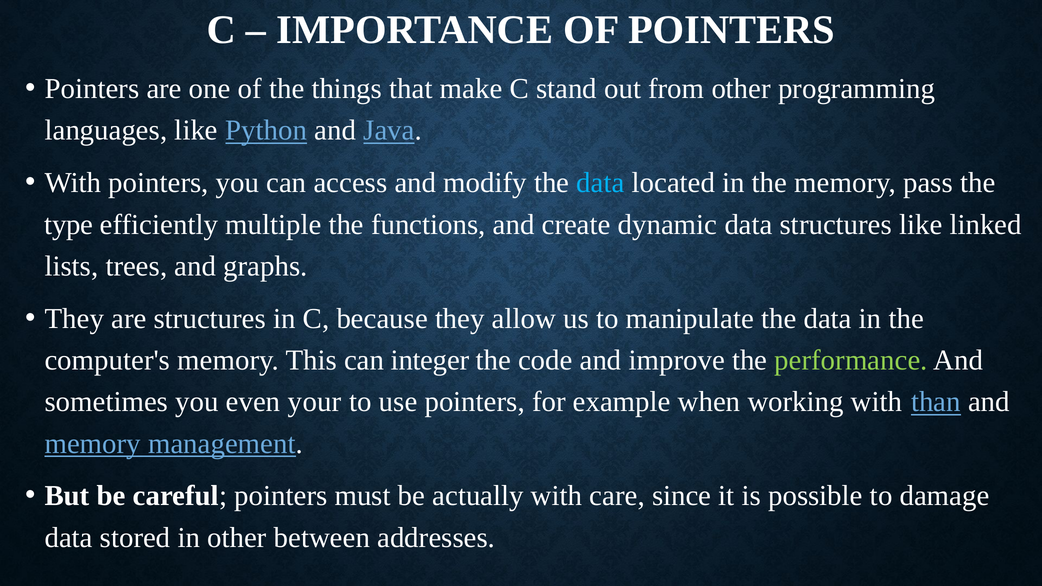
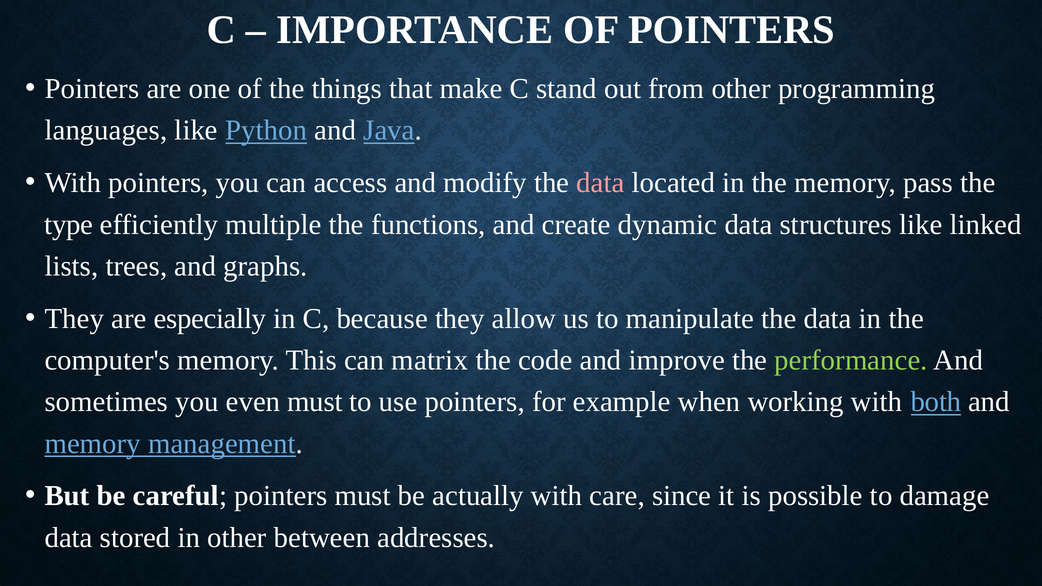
data at (600, 183) colour: light blue -> pink
are structures: structures -> especially
integer: integer -> matrix
even your: your -> must
than: than -> both
